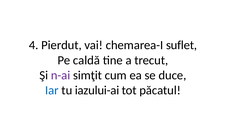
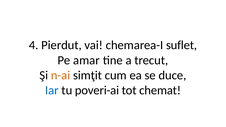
caldă: caldă -> amar
n-ai colour: purple -> orange
iazului-ai: iazului-ai -> poveri-ai
păcatul: păcatul -> chemat
